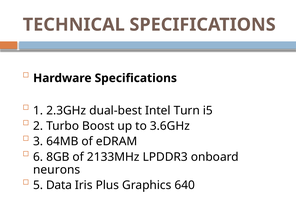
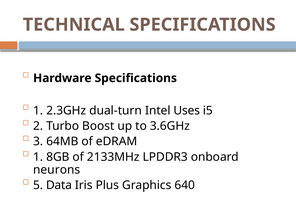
dual-best: dual-best -> dual-turn
Turn: Turn -> Uses
6 at (38, 157): 6 -> 1
